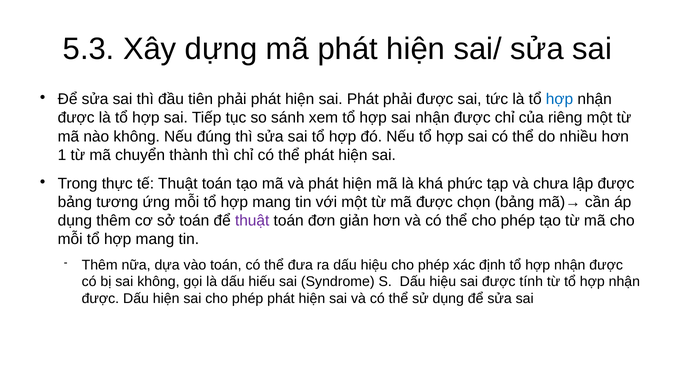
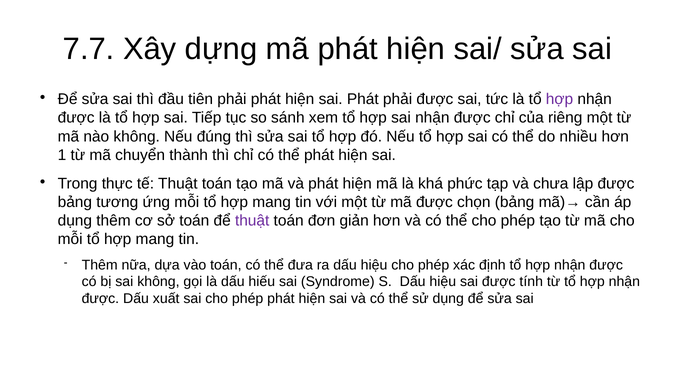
5.3: 5.3 -> 7.7
hợp at (560, 99) colour: blue -> purple
Dấu hiện: hiện -> xuất
